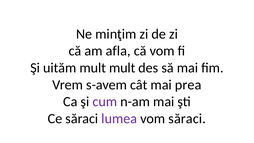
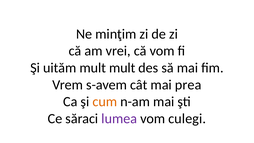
afla: afla -> vrei
cum colour: purple -> orange
vom săraci: săraci -> culegi
